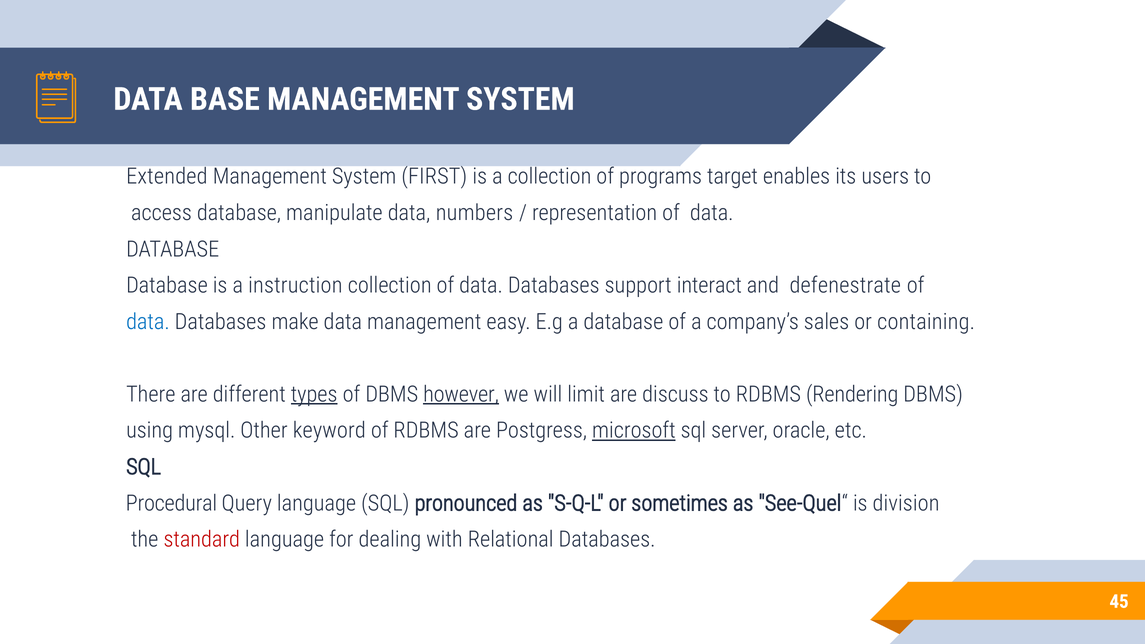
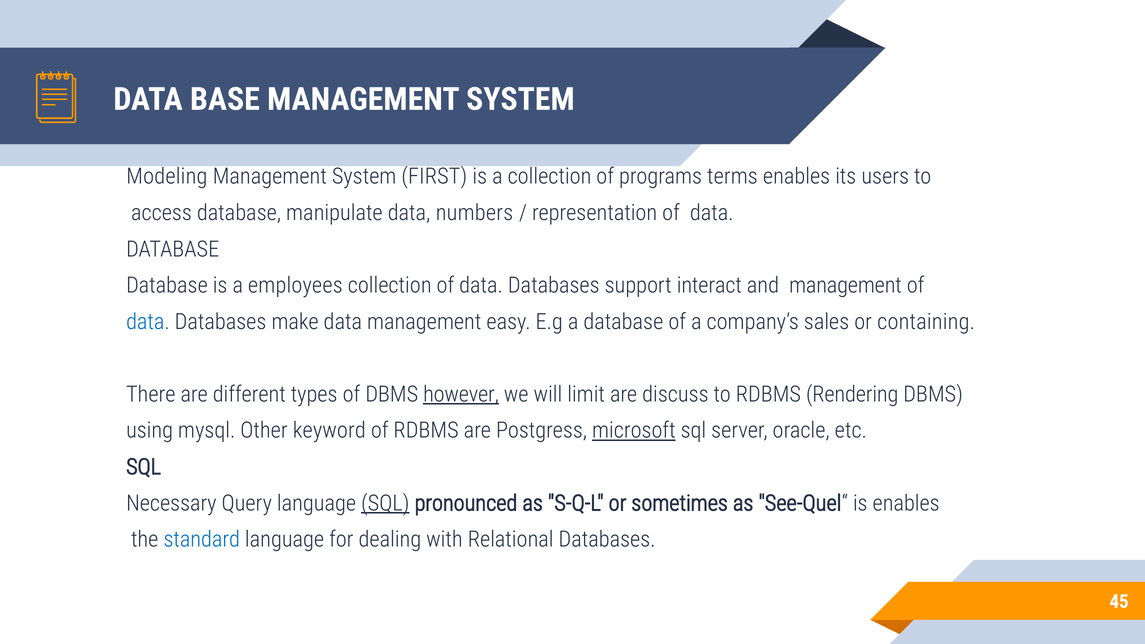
Extended: Extended -> Modeling
target: target -> terms
instruction: instruction -> employees
and defenestrate: defenestrate -> management
types underline: present -> none
Procedural: Procedural -> Necessary
SQL at (385, 503) underline: none -> present
is division: division -> enables
standard colour: red -> blue
